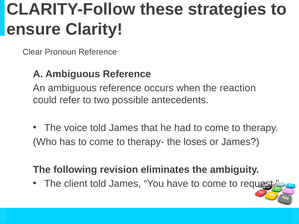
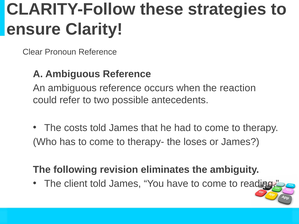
voice: voice -> costs
request: request -> reading
